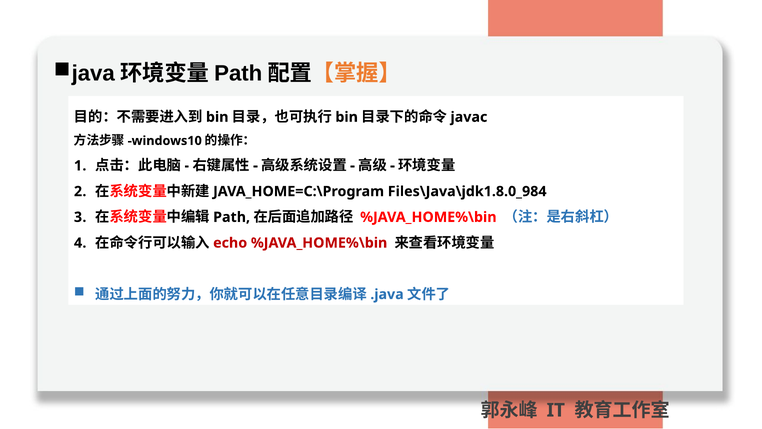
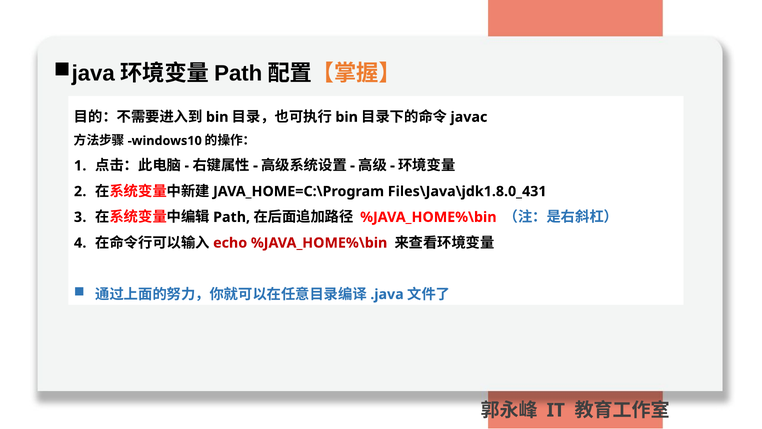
Files\Java\jdk1.8.0_984: Files\Java\jdk1.8.0_984 -> Files\Java\jdk1.8.0_431
